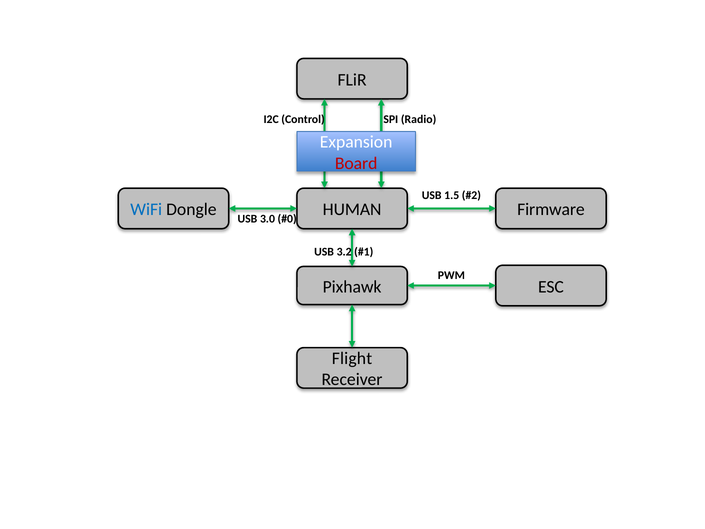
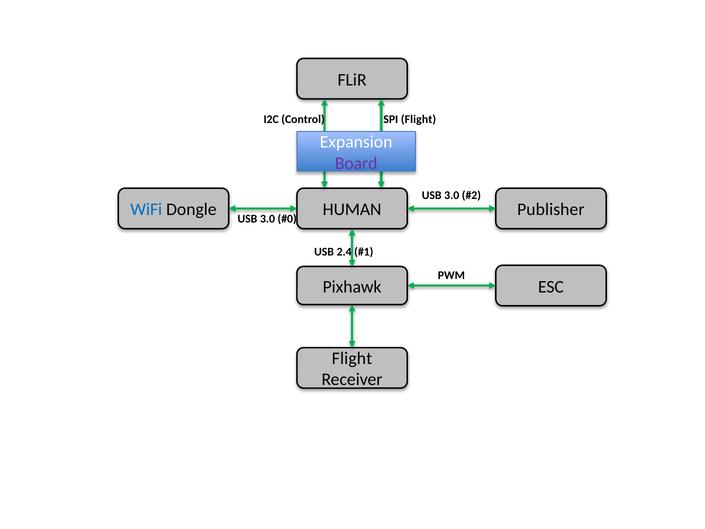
Radio at (419, 119): Radio -> Flight
Board colour: red -> purple
1.5 at (452, 195): 1.5 -> 3.0
Firmware: Firmware -> Publisher
3.2: 3.2 -> 2.4
